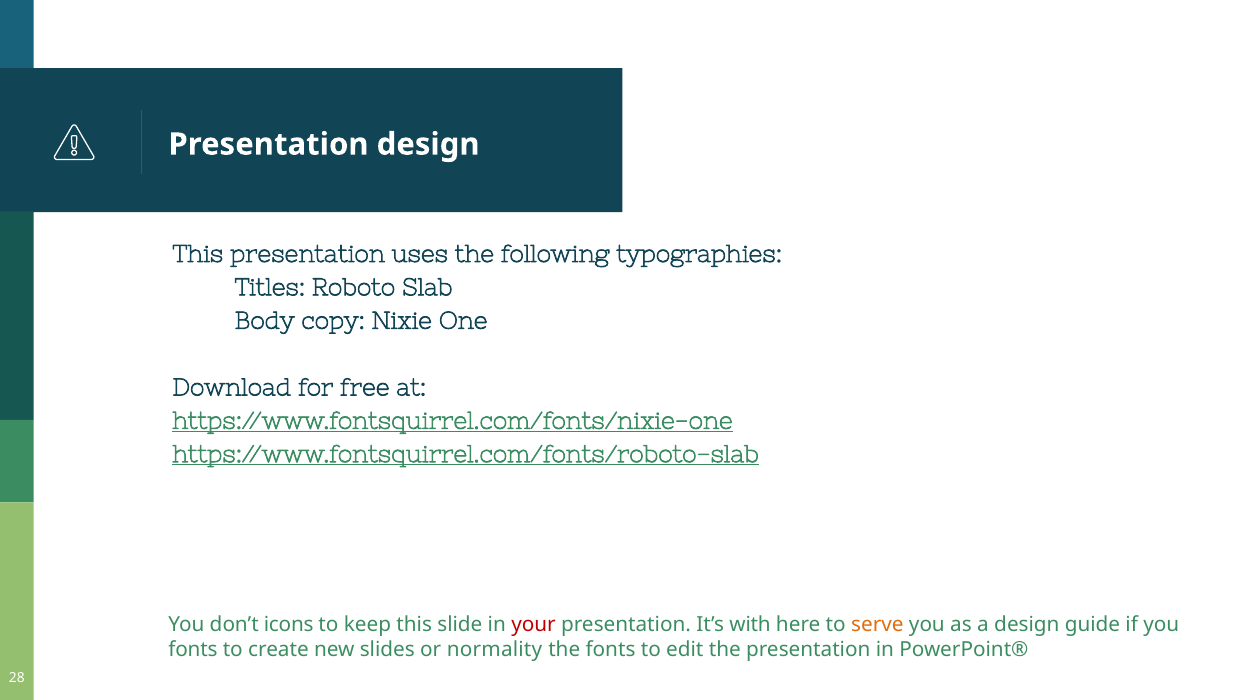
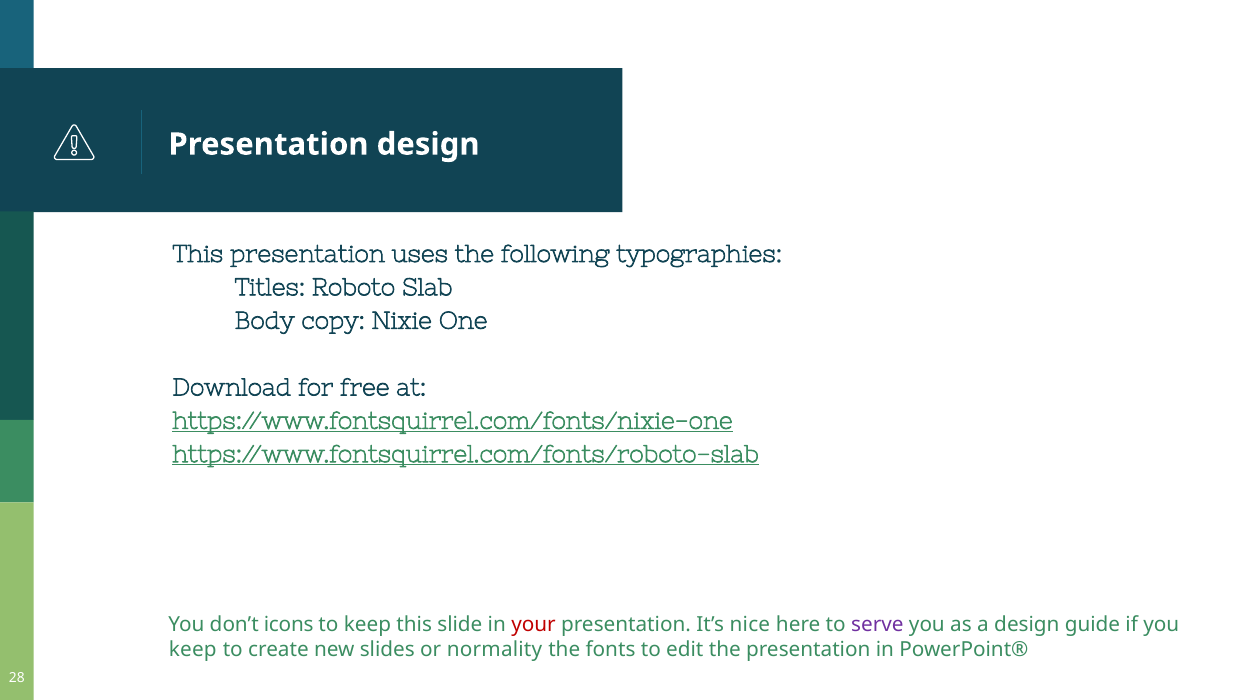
with: with -> nice
serve colour: orange -> purple
fonts at (193, 650): fonts -> keep
